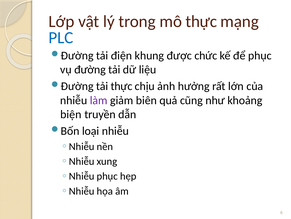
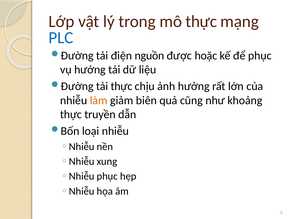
khung: khung -> nguồn
chức: chức -> hoặc
đường: đường -> hướng
làm colour: purple -> orange
biện at (71, 114): biện -> thực
